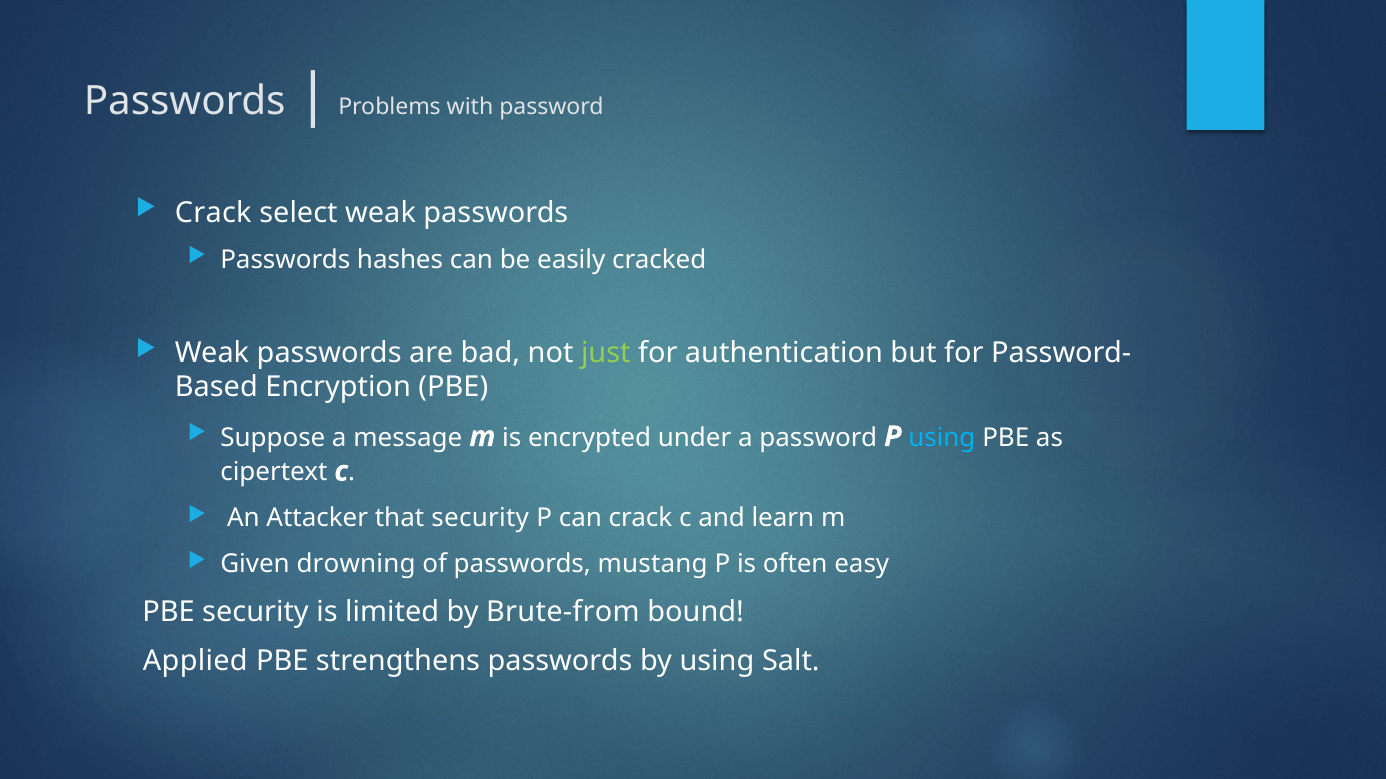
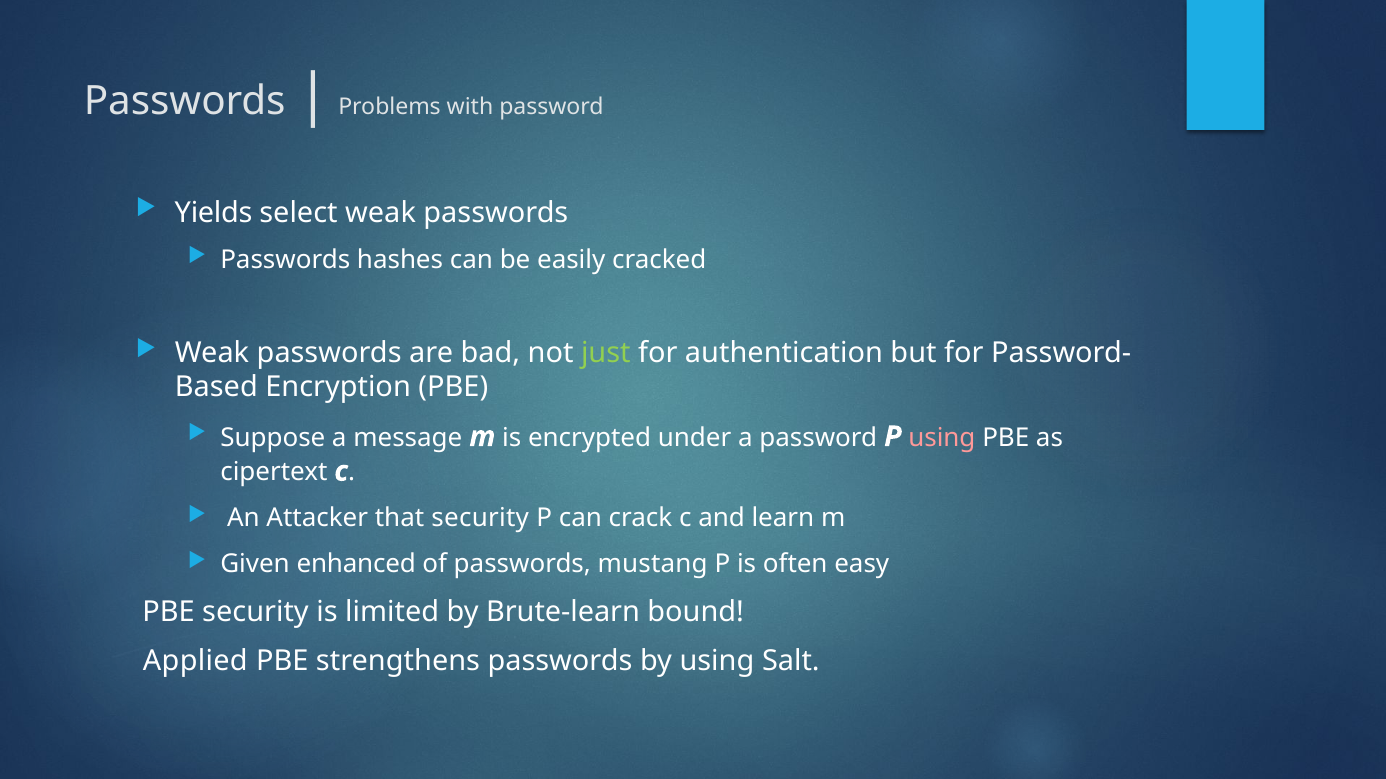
Crack at (213, 213): Crack -> Yields
using at (942, 438) colour: light blue -> pink
drowning: drowning -> enhanced
Brute-from: Brute-from -> Brute-learn
